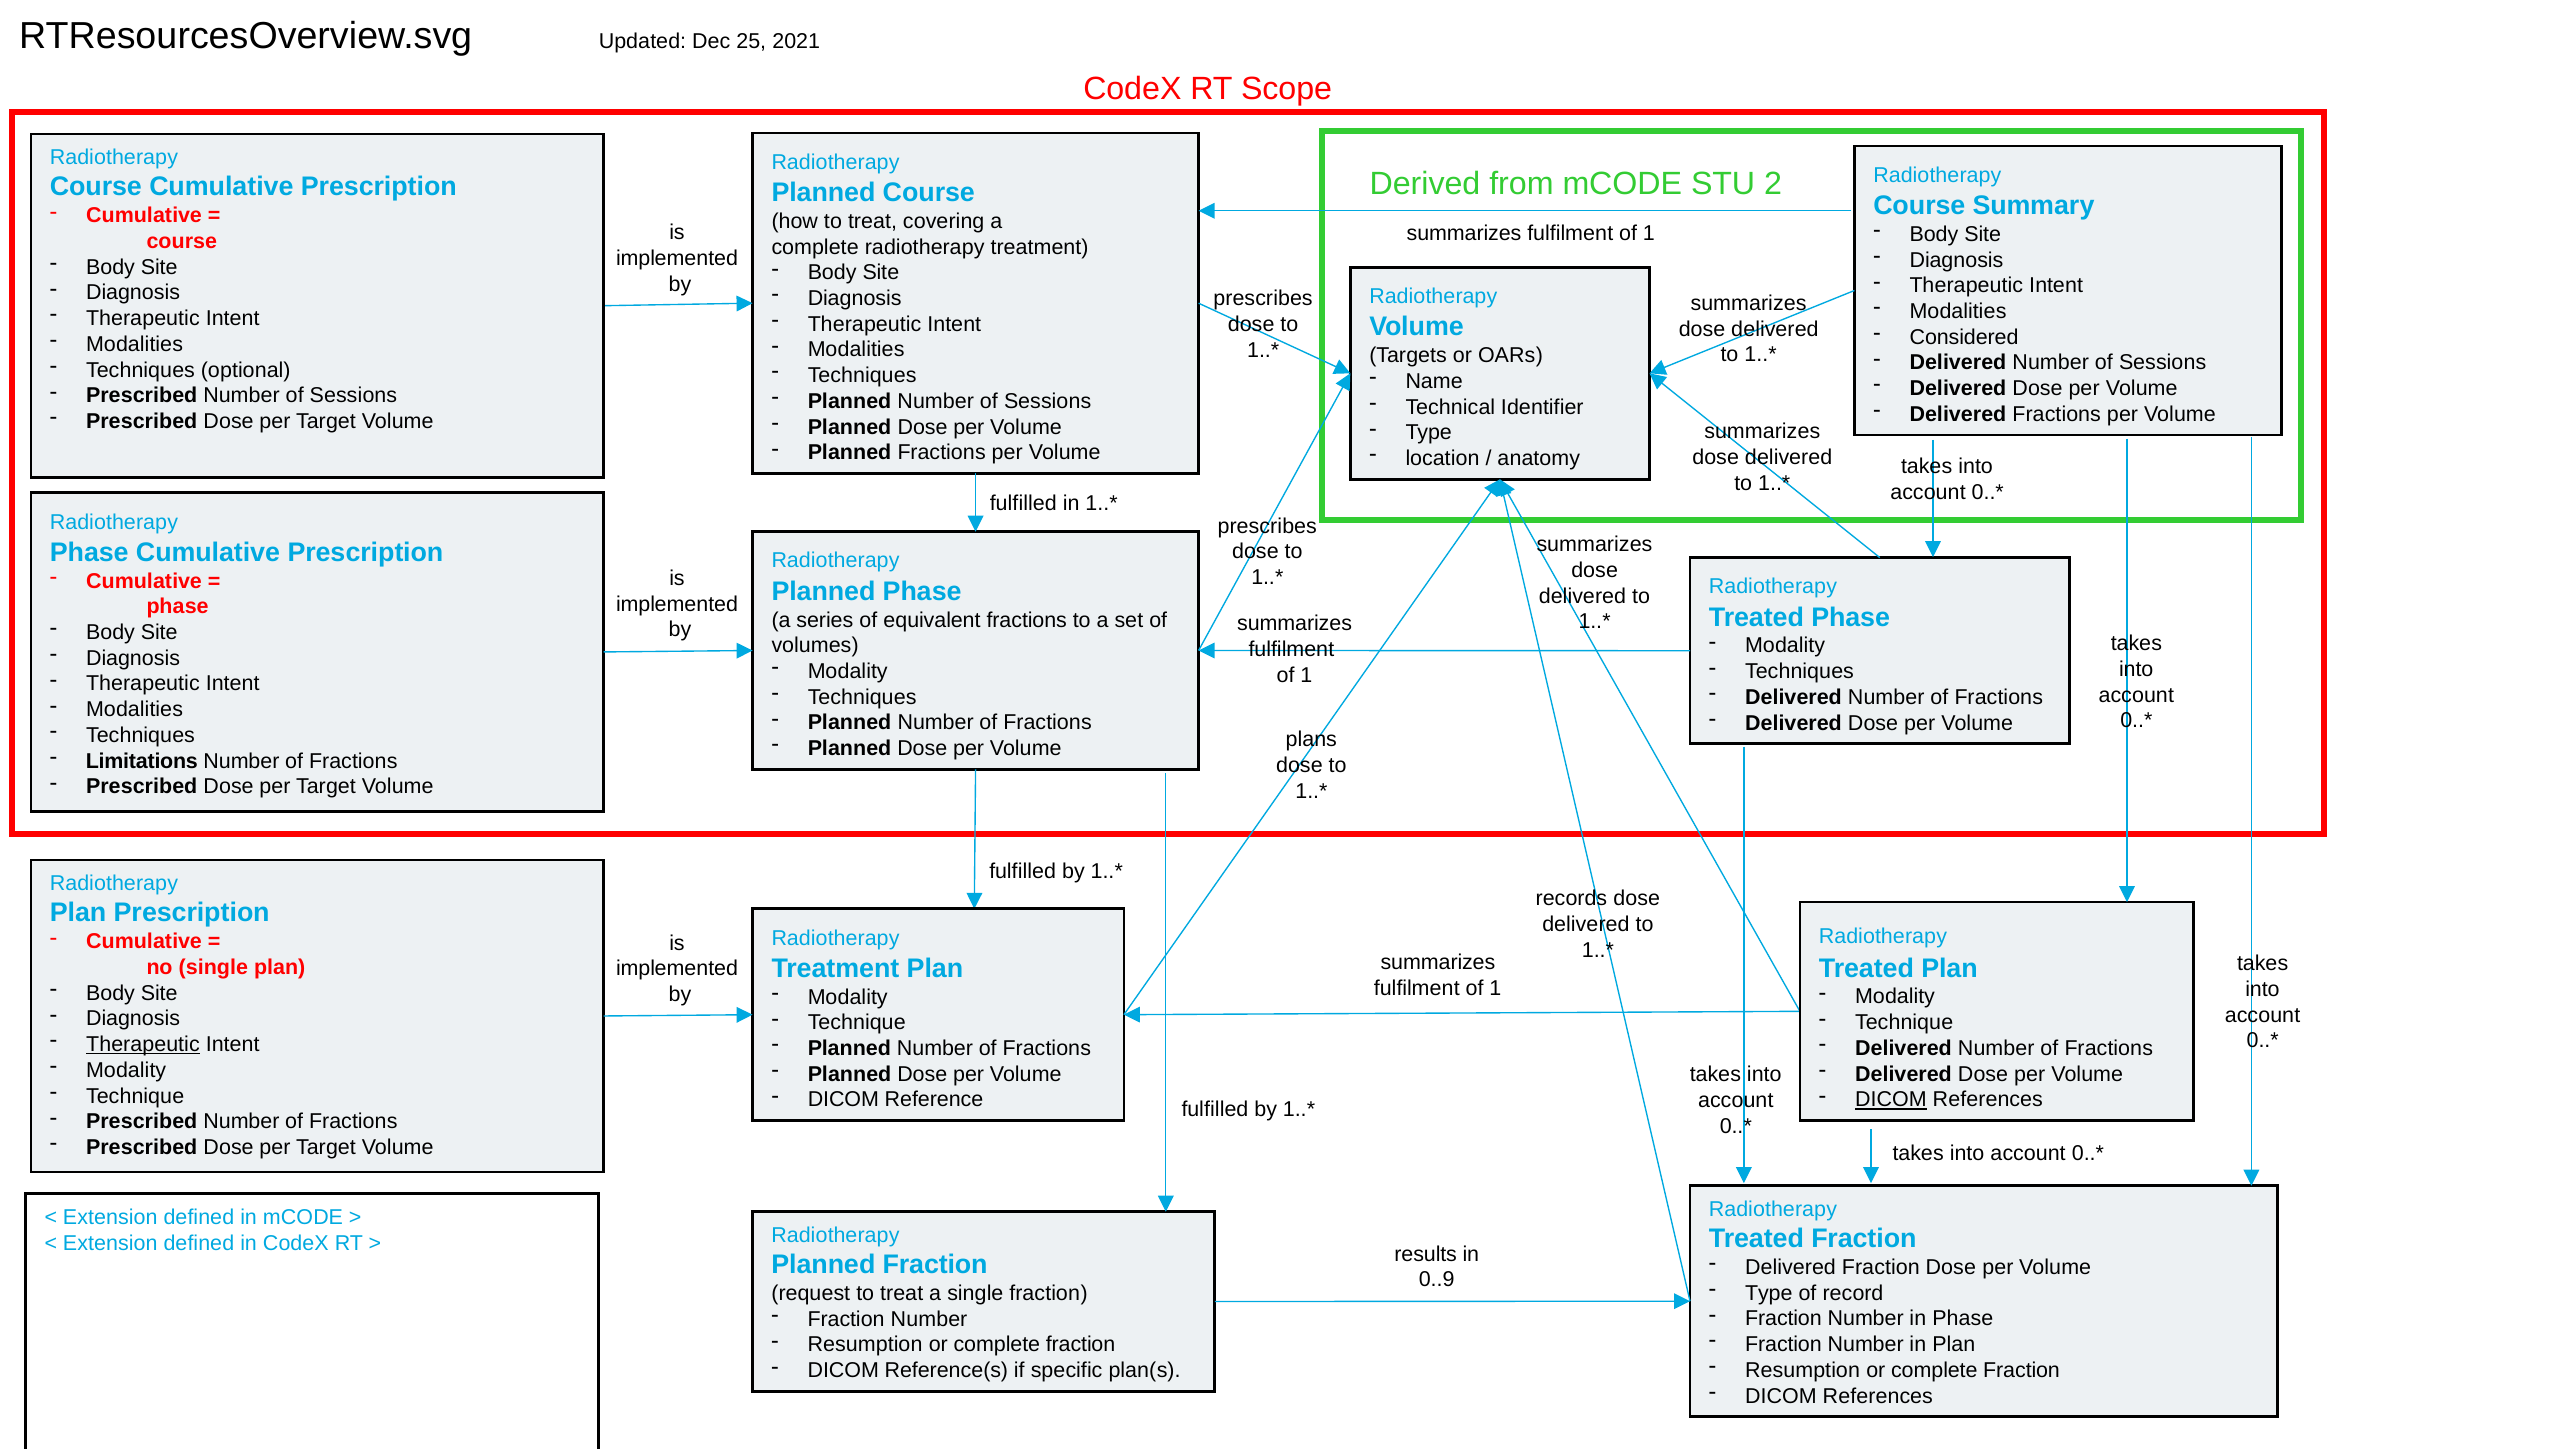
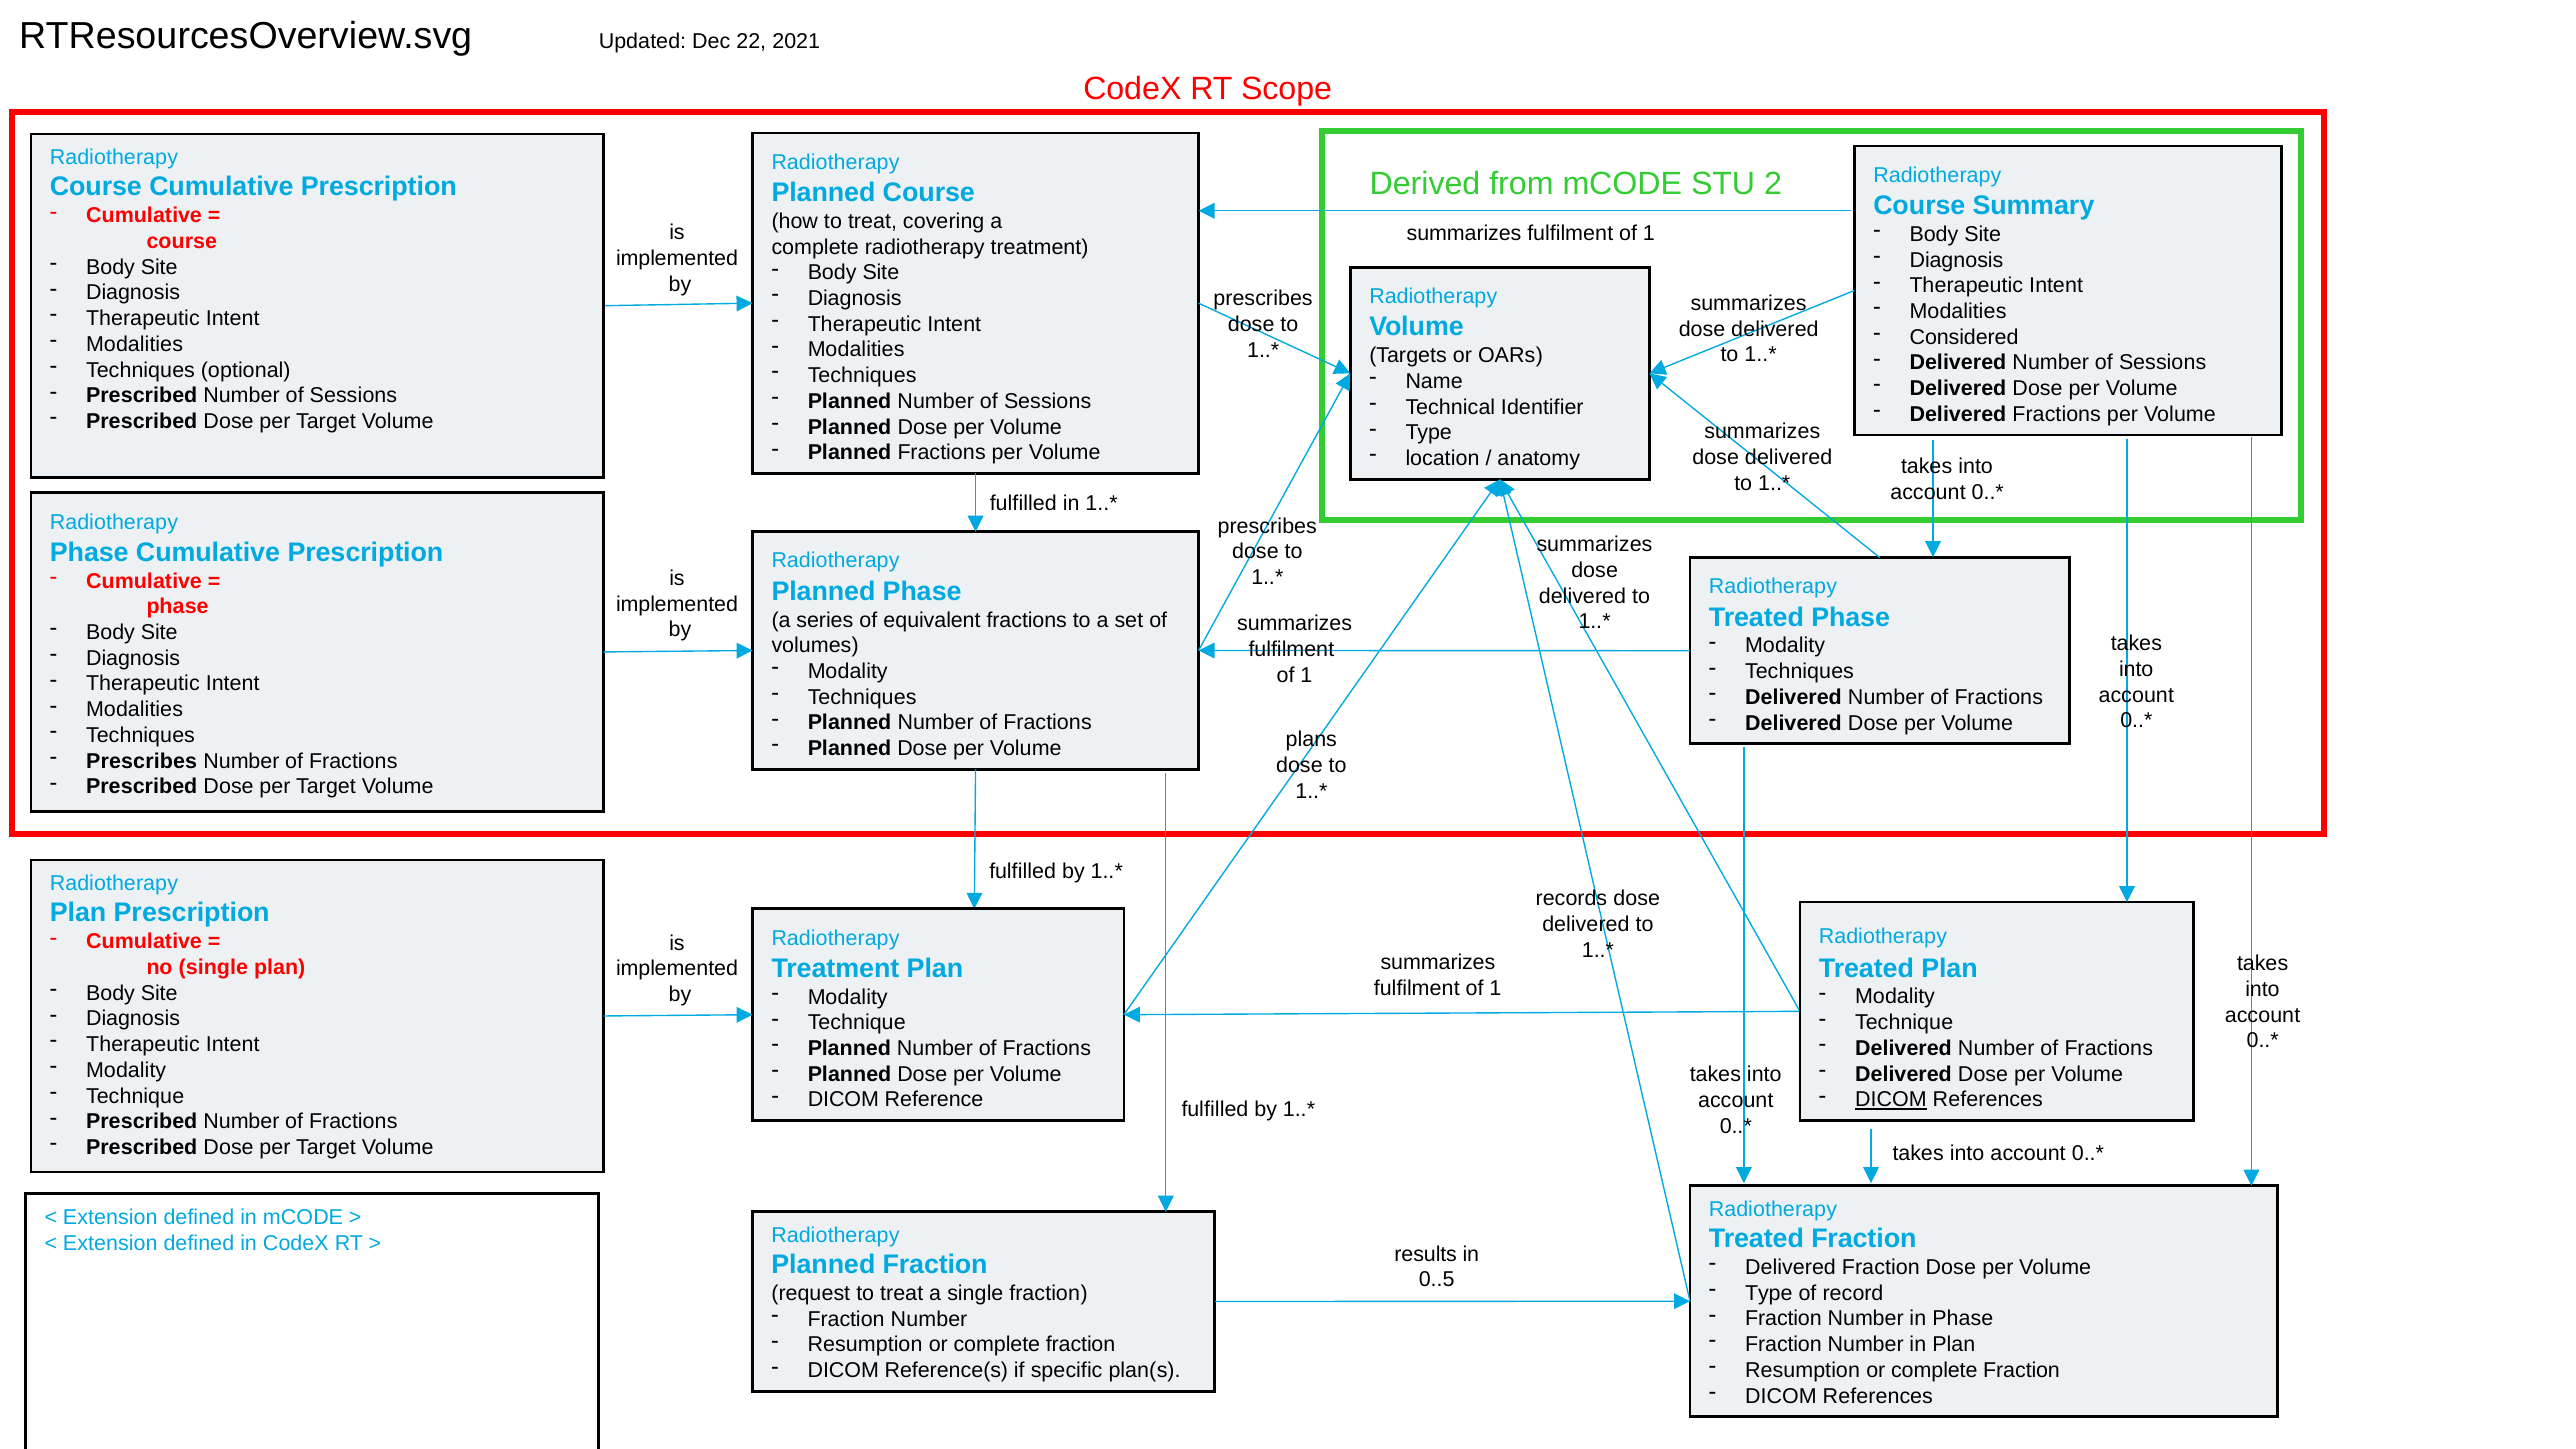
25: 25 -> 22
Limitations at (142, 761): Limitations -> Prescribes
Therapeutic at (143, 1045) underline: present -> none
0..9: 0..9 -> 0..5
